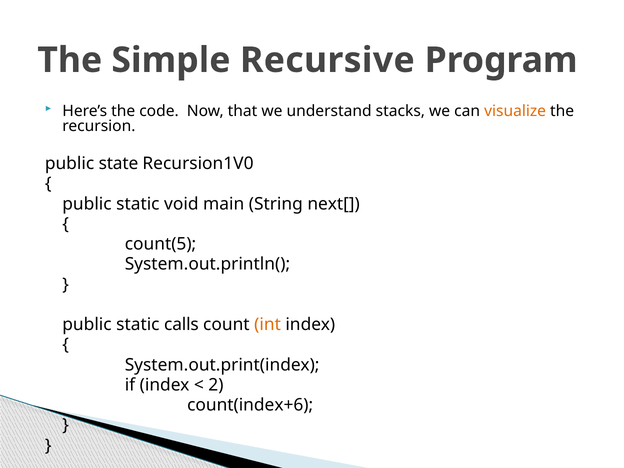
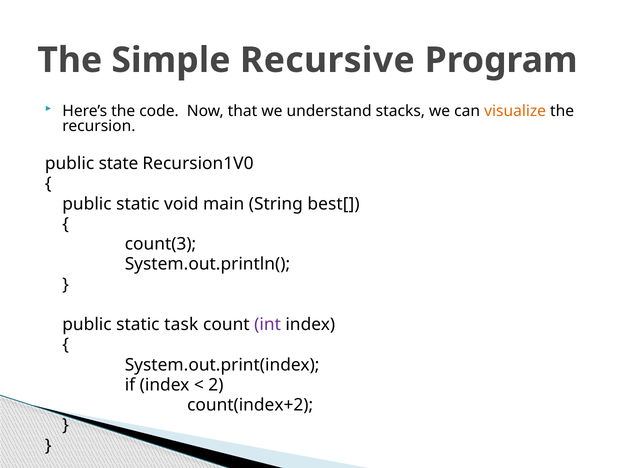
next[: next[ -> best[
count(5: count(5 -> count(3
calls: calls -> task
int colour: orange -> purple
count(index+6: count(index+6 -> count(index+2
